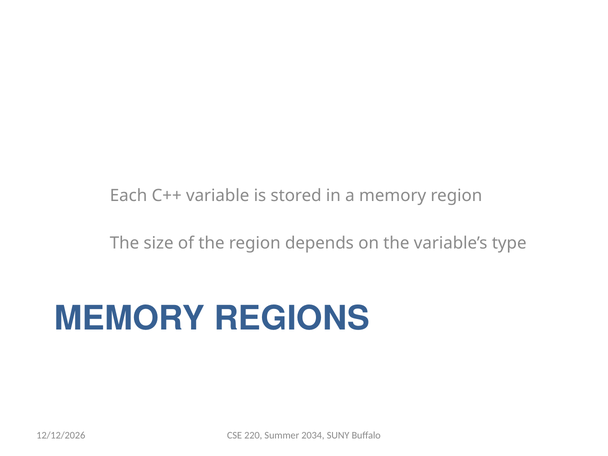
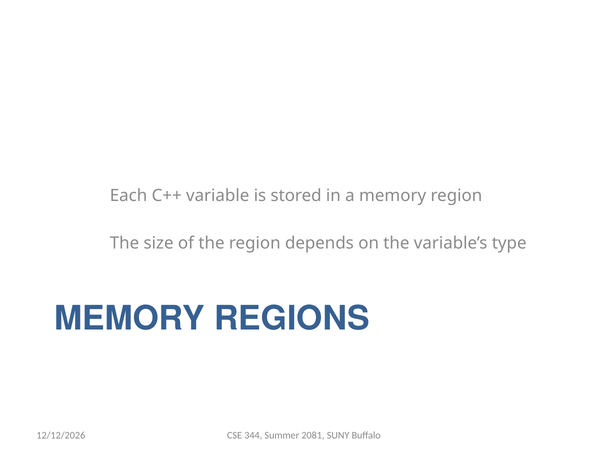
220: 220 -> 344
2034: 2034 -> 2081
